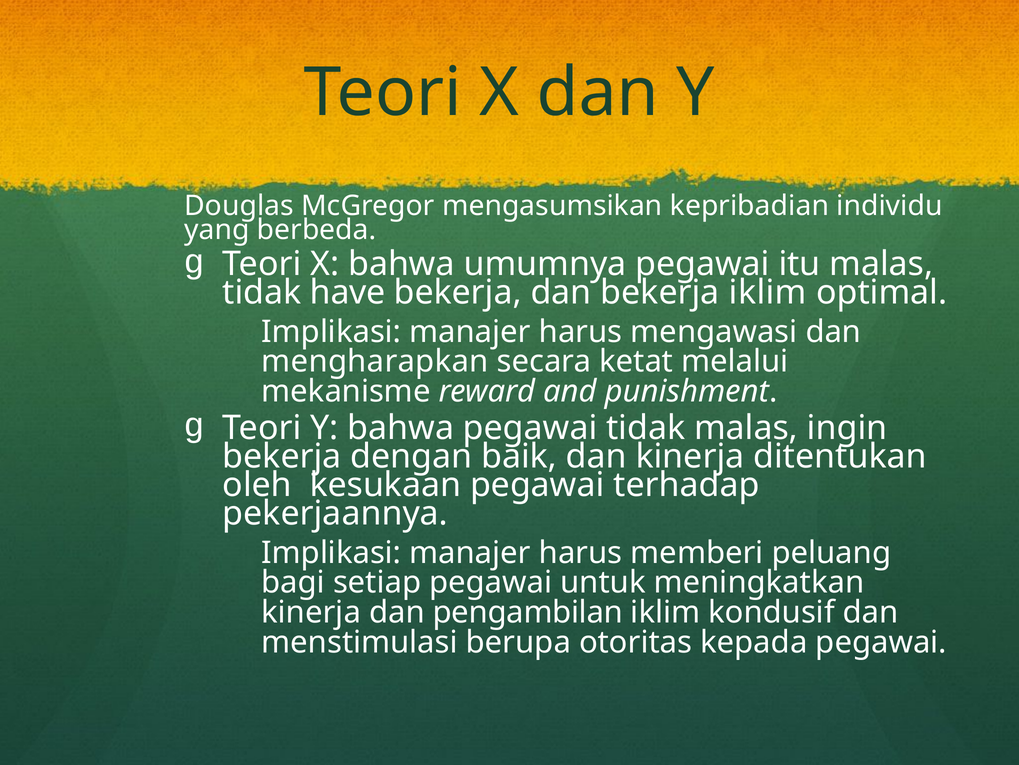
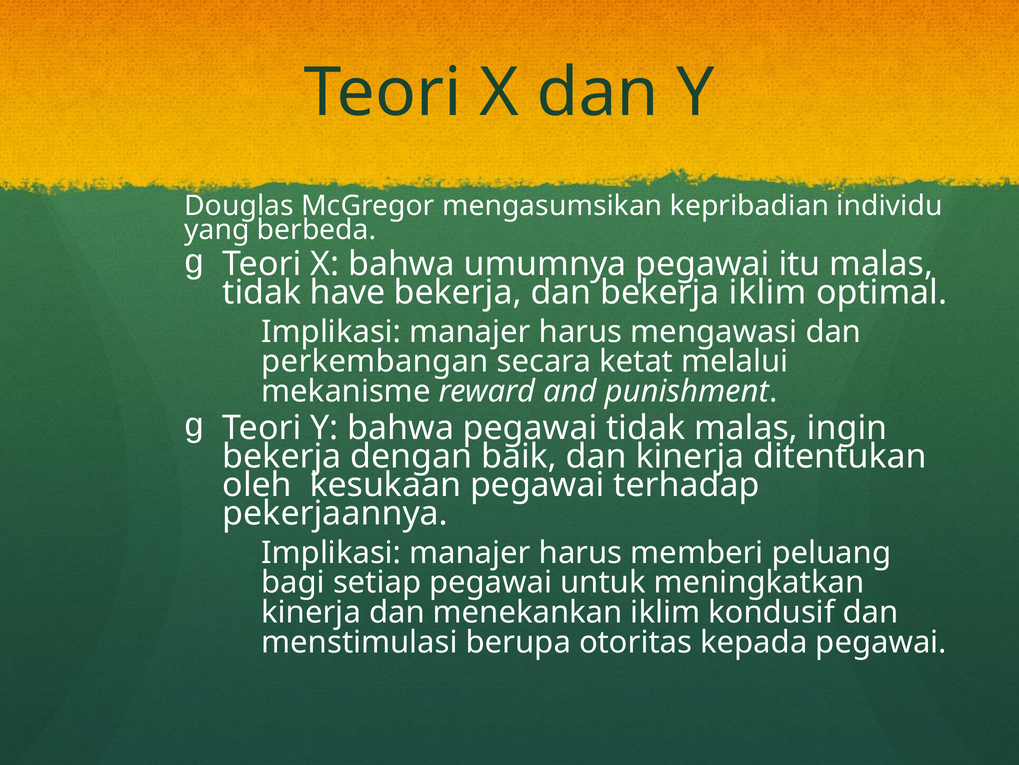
mengharapkan: mengharapkan -> perkembangan
pengambilan: pengambilan -> menekankan
